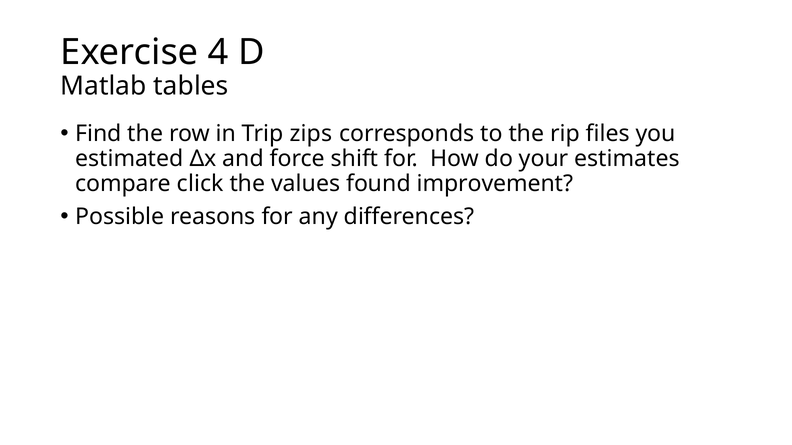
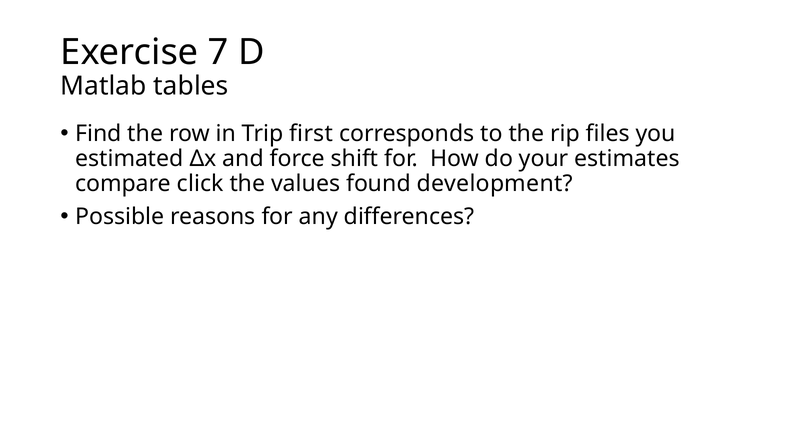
4: 4 -> 7
zips: zips -> first
improvement: improvement -> development
